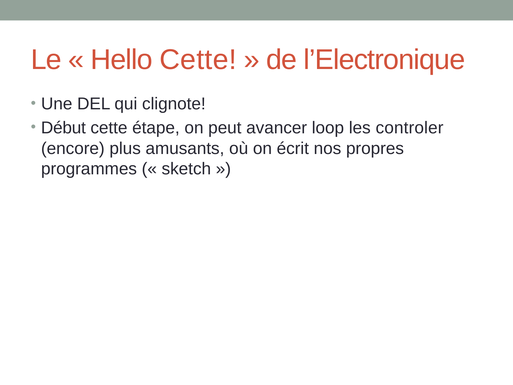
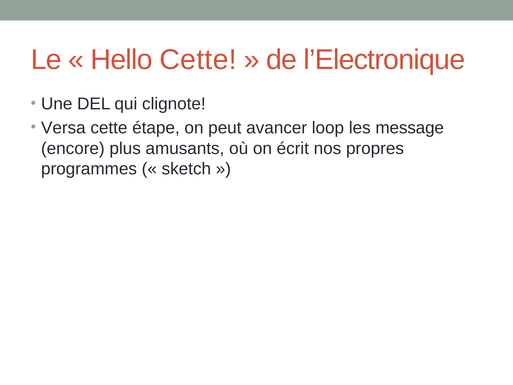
Début: Début -> Versa
controler: controler -> message
